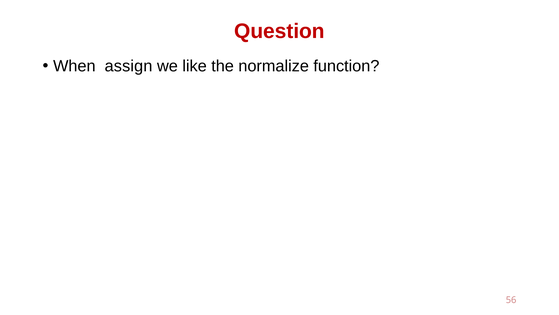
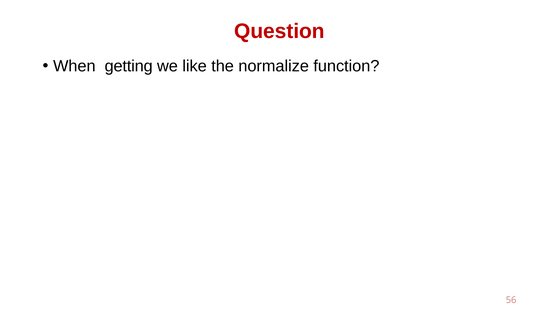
assign: assign -> getting
